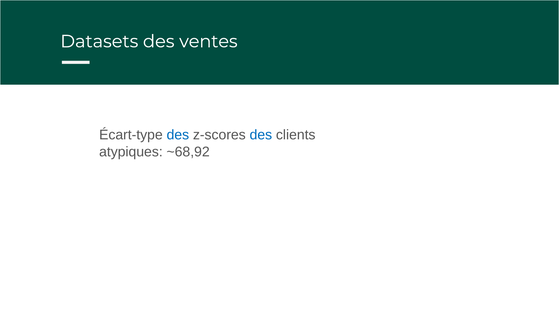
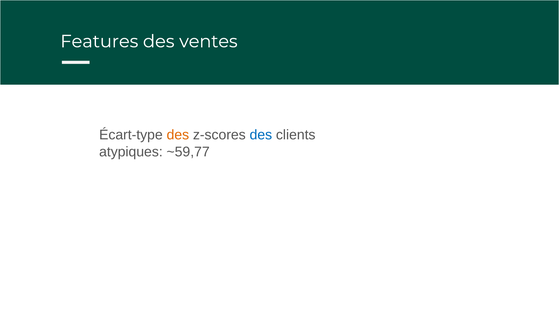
Datasets: Datasets -> Features
des at (178, 135) colour: blue -> orange
~68,92: ~68,92 -> ~59,77
